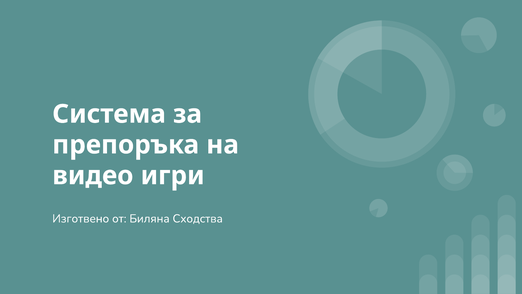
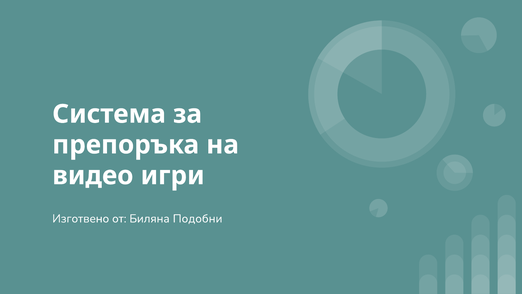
Сходства: Сходства -> Подобни
